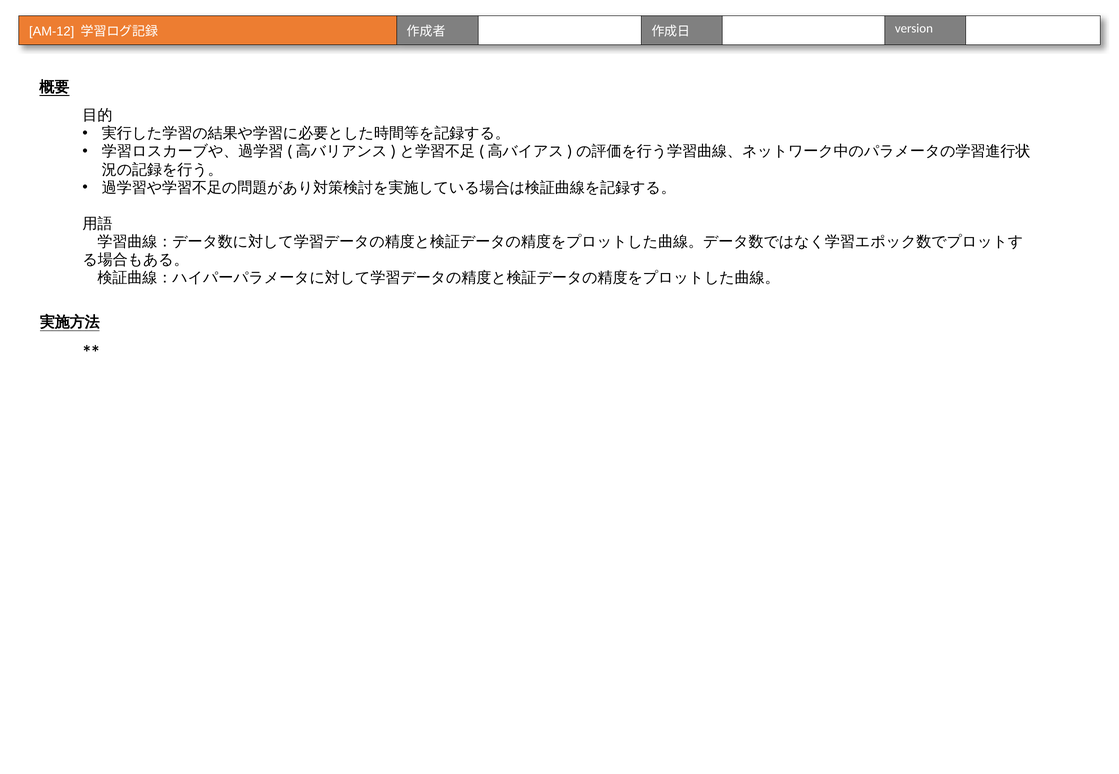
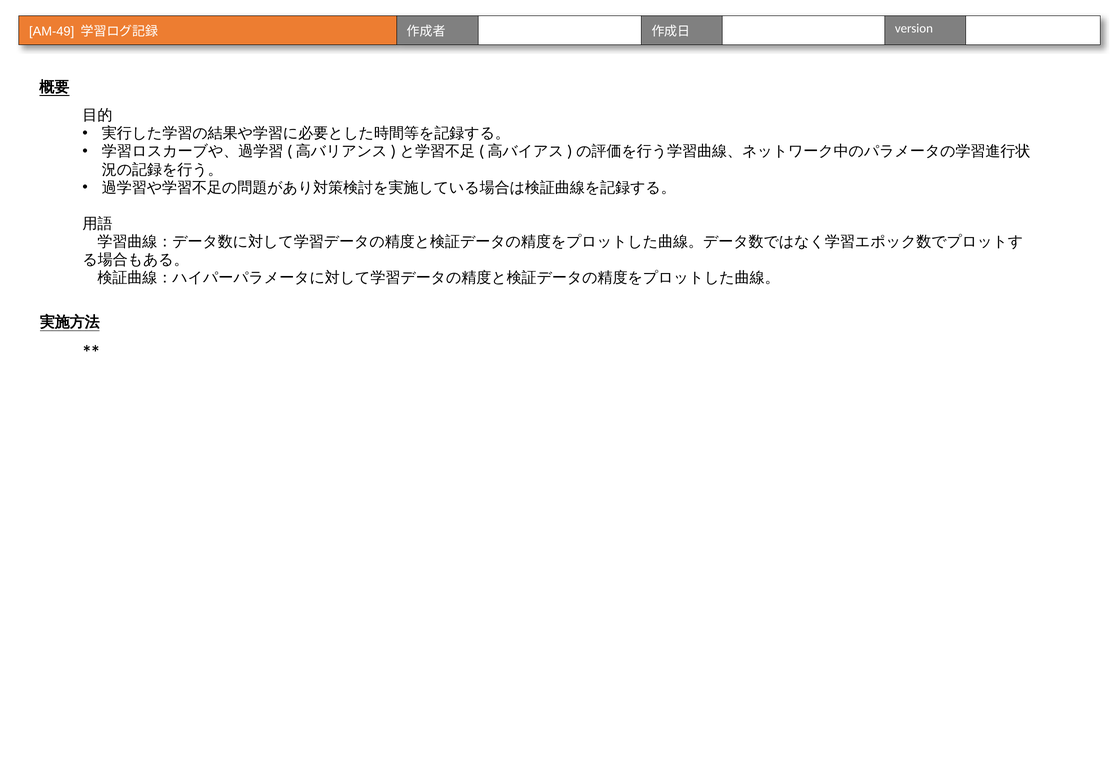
AM-12: AM-12 -> AM-49
